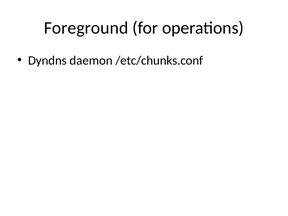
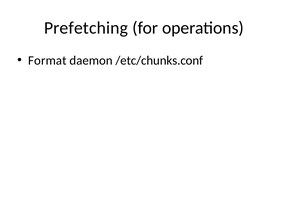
Foreground: Foreground -> Prefetching
Dyndns: Dyndns -> Format
